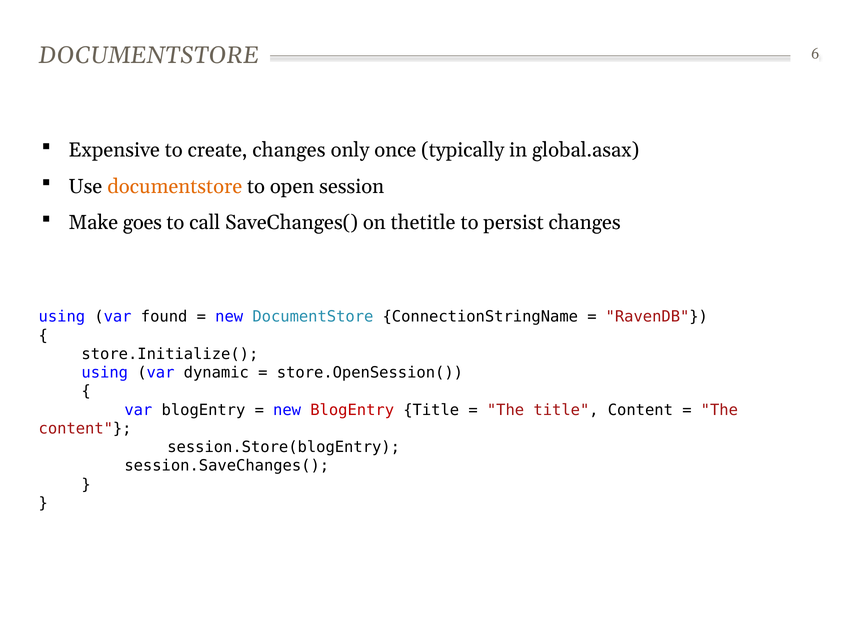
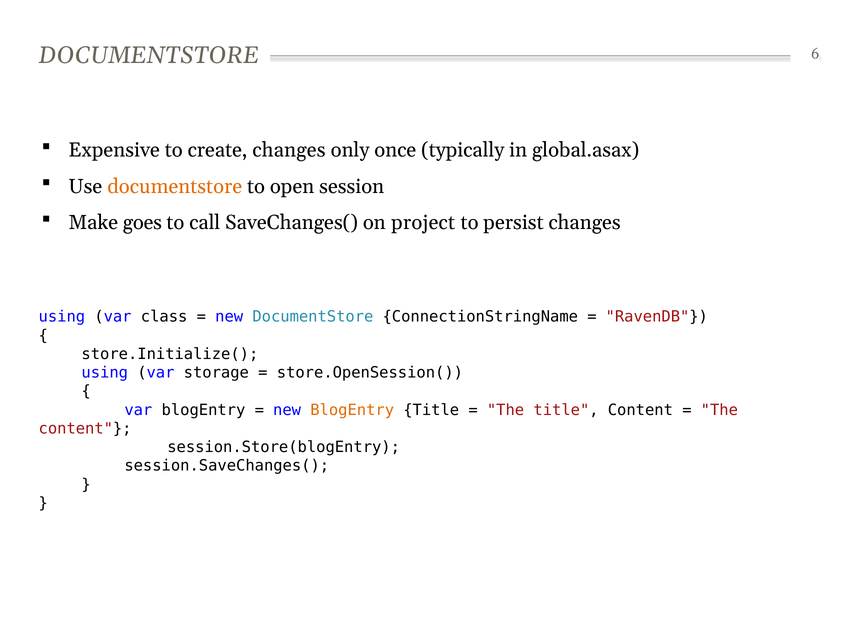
thetitle: thetitle -> project
found: found -> class
dynamic: dynamic -> storage
BlogEntry at (352, 410) colour: red -> orange
